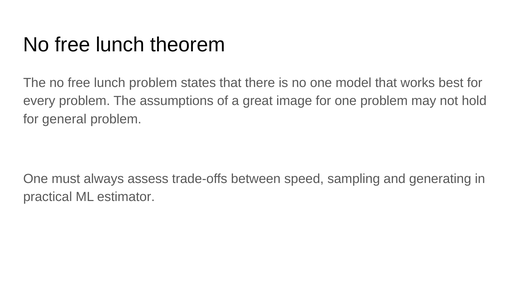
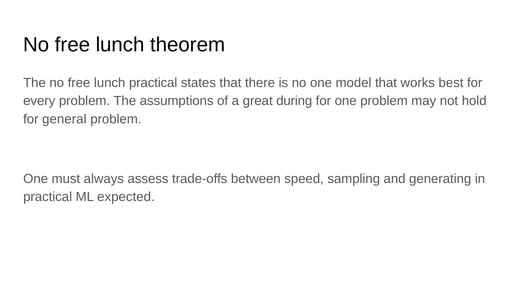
lunch problem: problem -> practical
image: image -> during
estimator: estimator -> expected
